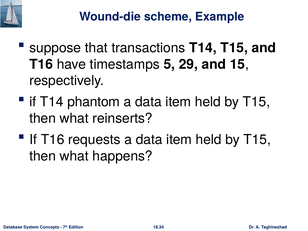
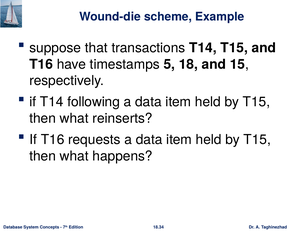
29: 29 -> 18
phantom: phantom -> following
